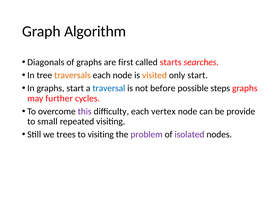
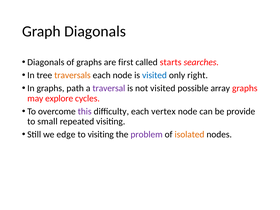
Graph Algorithm: Algorithm -> Diagonals
visited at (154, 75) colour: orange -> blue
only start: start -> right
graphs start: start -> path
traversal colour: blue -> purple
not before: before -> visited
steps: steps -> array
further: further -> explore
trees: trees -> edge
isolated colour: purple -> orange
